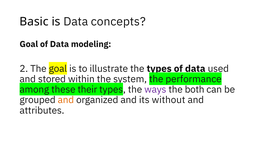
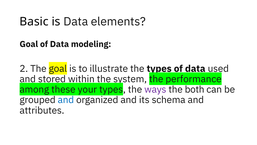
concepts: concepts -> elements
their: their -> your
and at (66, 100) colour: orange -> blue
without: without -> schema
